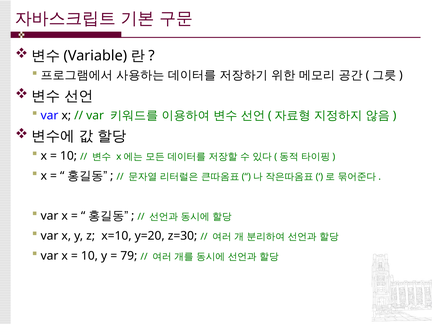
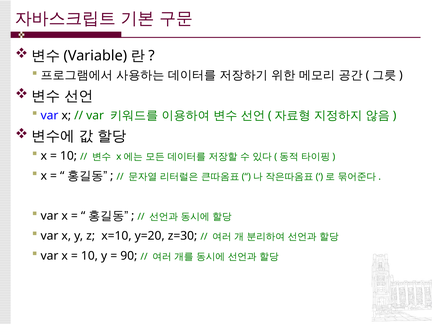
79: 79 -> 90
